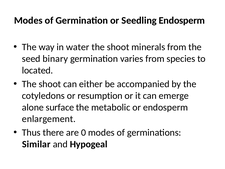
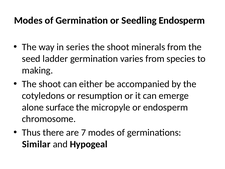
water: water -> series
binary: binary -> ladder
located: located -> making
metabolic: metabolic -> micropyle
enlargement: enlargement -> chromosome
0: 0 -> 7
